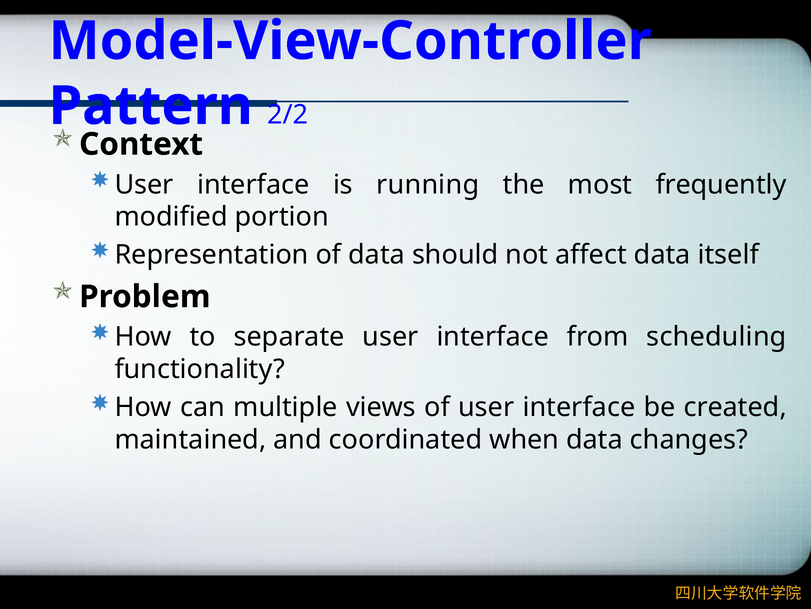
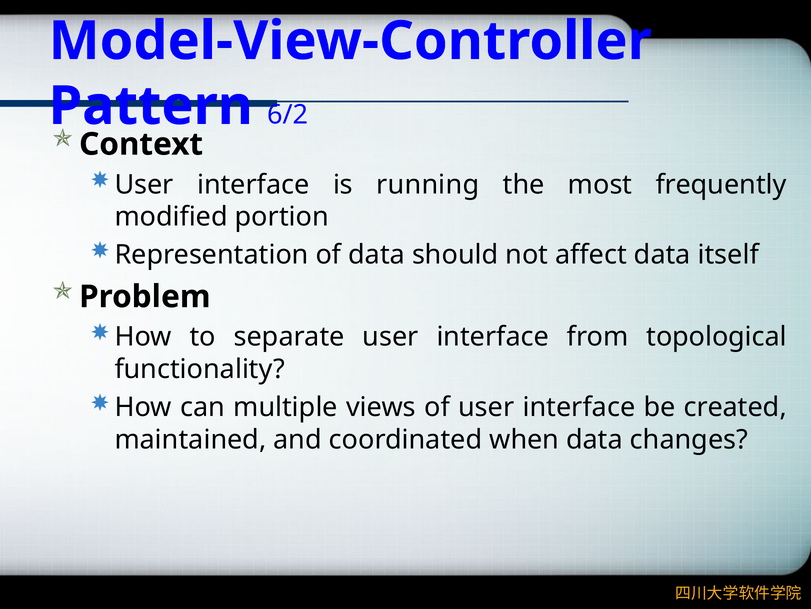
2/2: 2/2 -> 6/2
scheduling: scheduling -> topological
